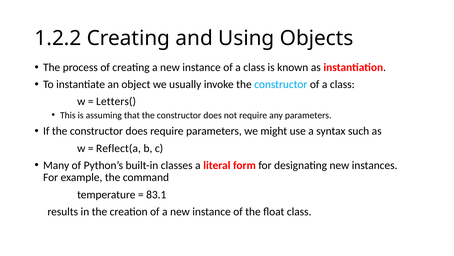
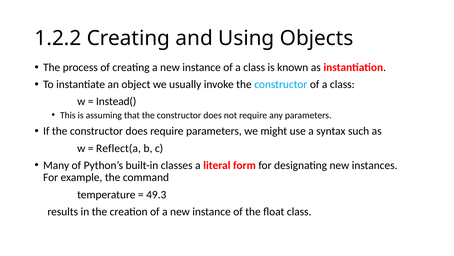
Letters(: Letters( -> Instead(
83.1: 83.1 -> 49.3
